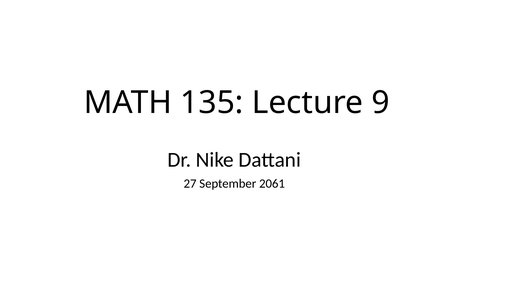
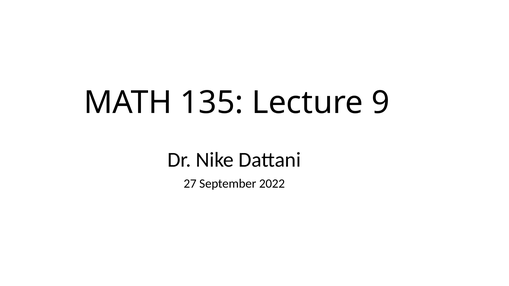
2061: 2061 -> 2022
